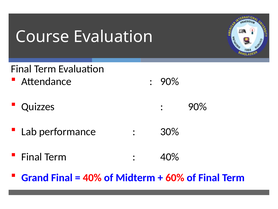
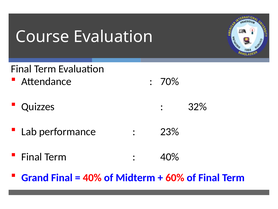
90% at (170, 81): 90% -> 70%
90% at (197, 106): 90% -> 32%
30%: 30% -> 23%
